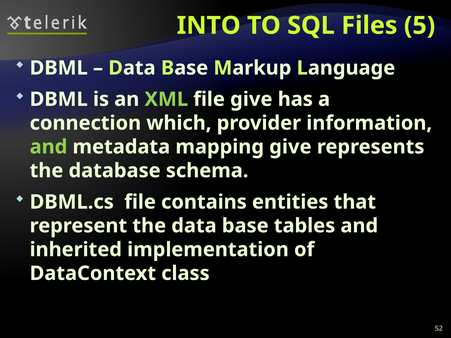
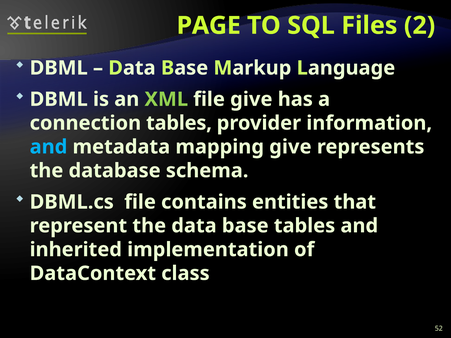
INTO: INTO -> PAGE
5: 5 -> 2
connection which: which -> tables
and at (48, 147) colour: light green -> light blue
